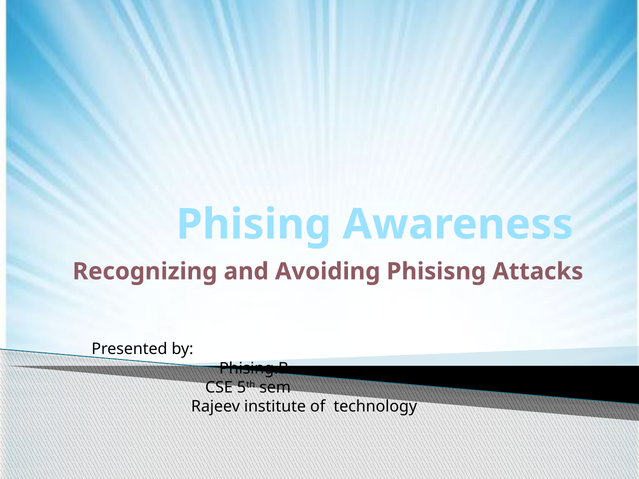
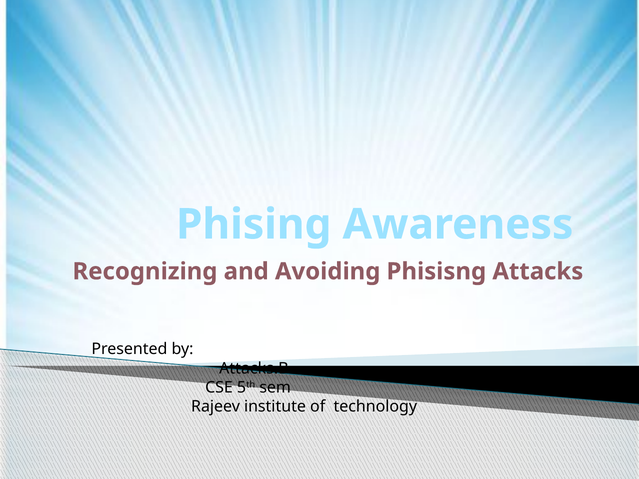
Phising.B: Phising.B -> Attacks.B
